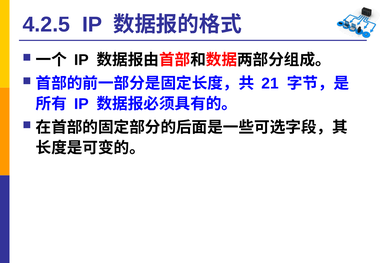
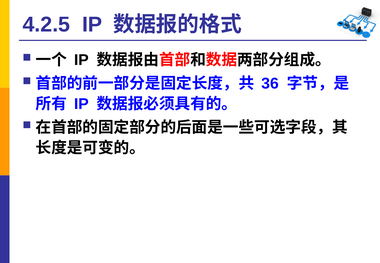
21: 21 -> 36
